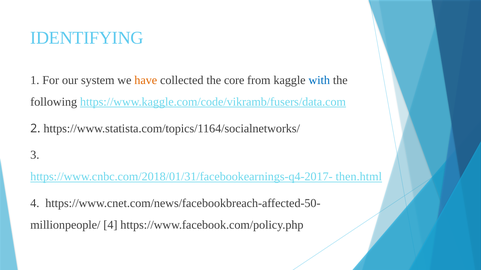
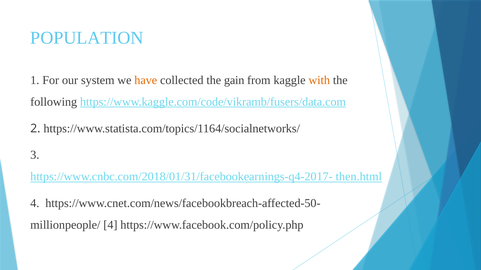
IDENTIFYING: IDENTIFYING -> POPULATION
core: core -> gain
with colour: blue -> orange
